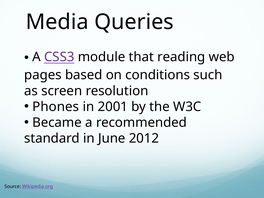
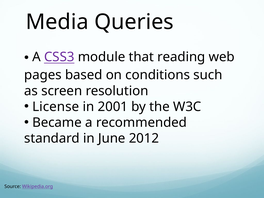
Phones: Phones -> License
